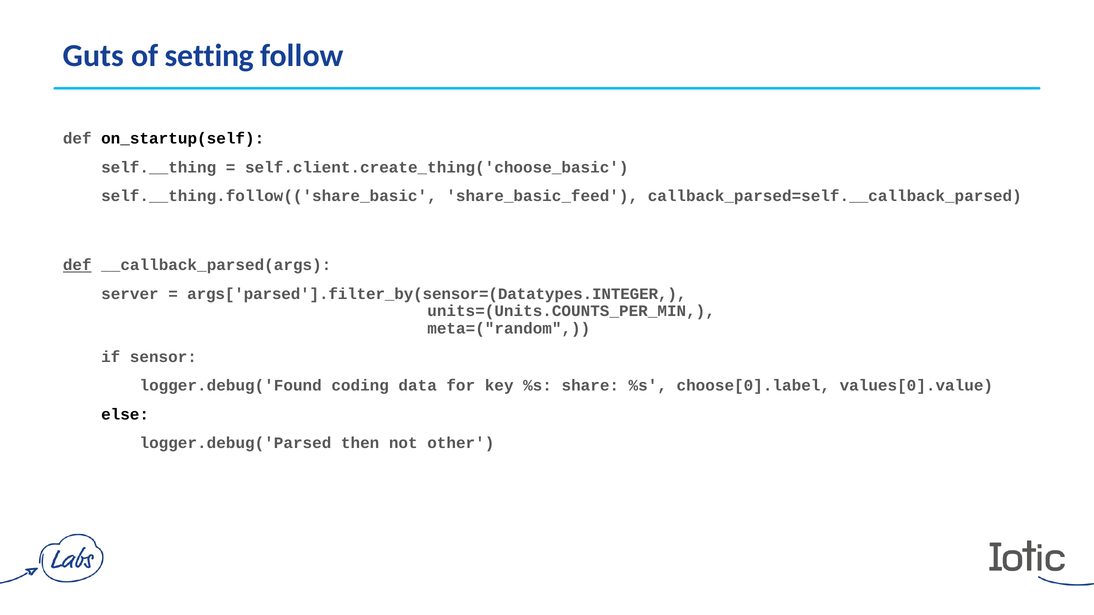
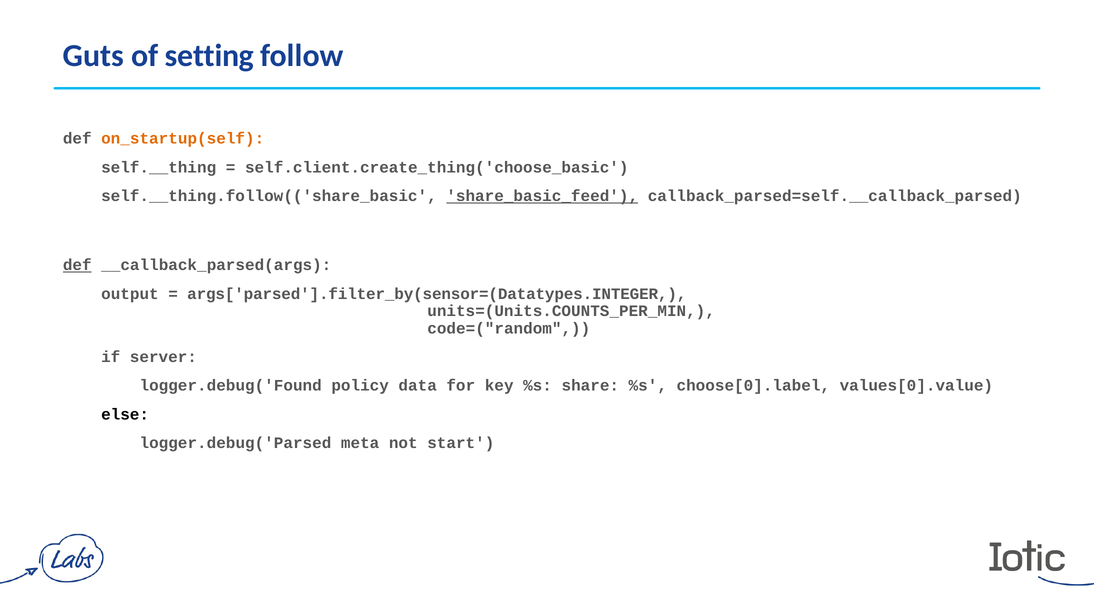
on_startup(self colour: black -> orange
share_basic_feed underline: none -> present
server: server -> output
meta=("random: meta=("random -> code=("random
sensor: sensor -> server
coding: coding -> policy
then: then -> meta
other: other -> start
